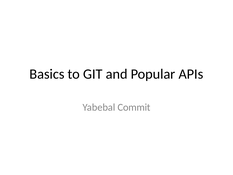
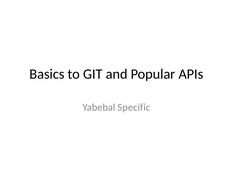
Commit: Commit -> Specific
